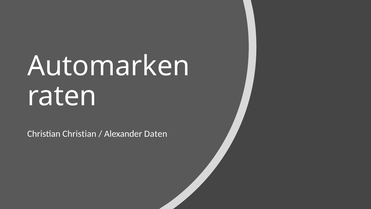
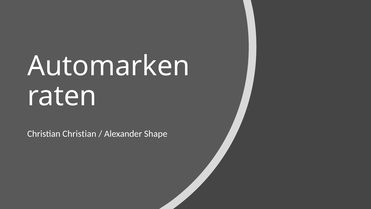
Daten: Daten -> Shape
